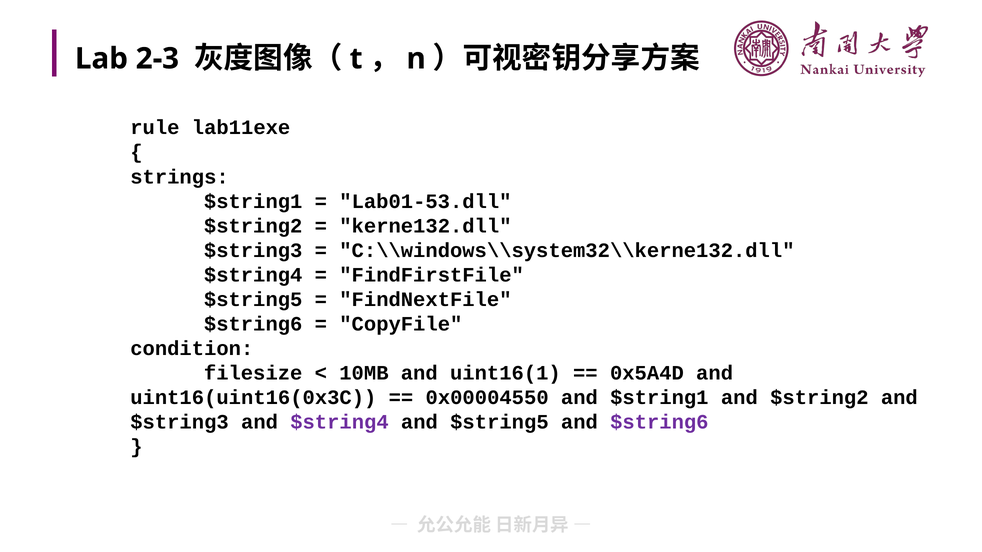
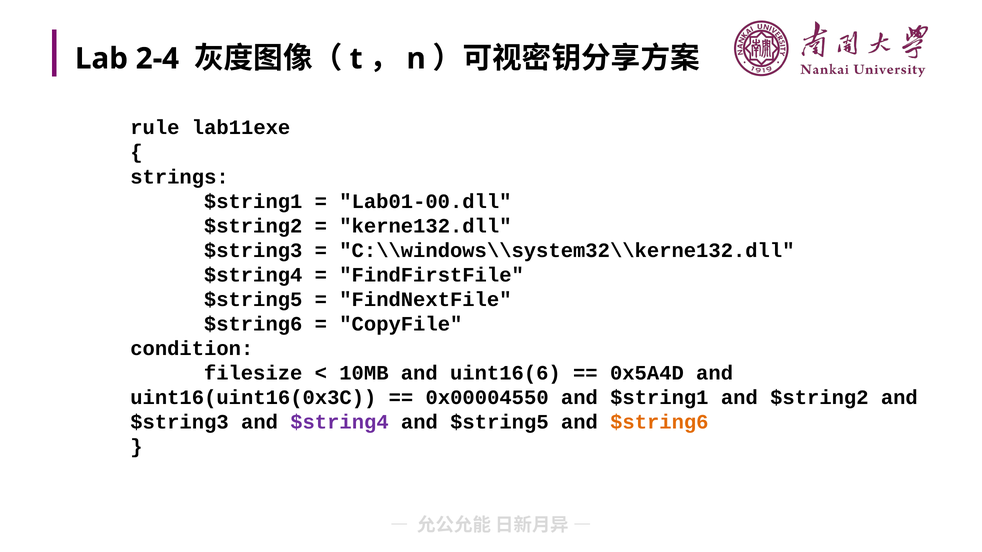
2-3: 2-3 -> 2-4
Lab01-53.dll: Lab01-53.dll -> Lab01-00.dll
uint16(1: uint16(1 -> uint16(6
$string6 at (659, 422) colour: purple -> orange
